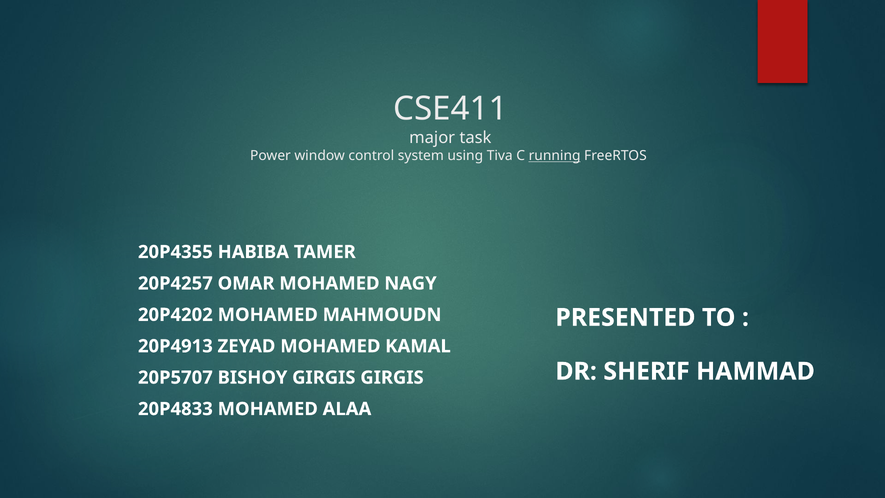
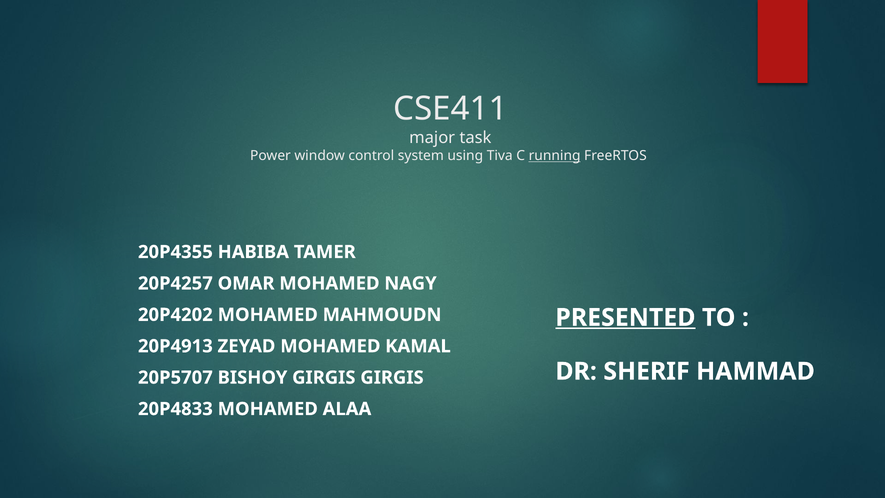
PRESENTED underline: none -> present
